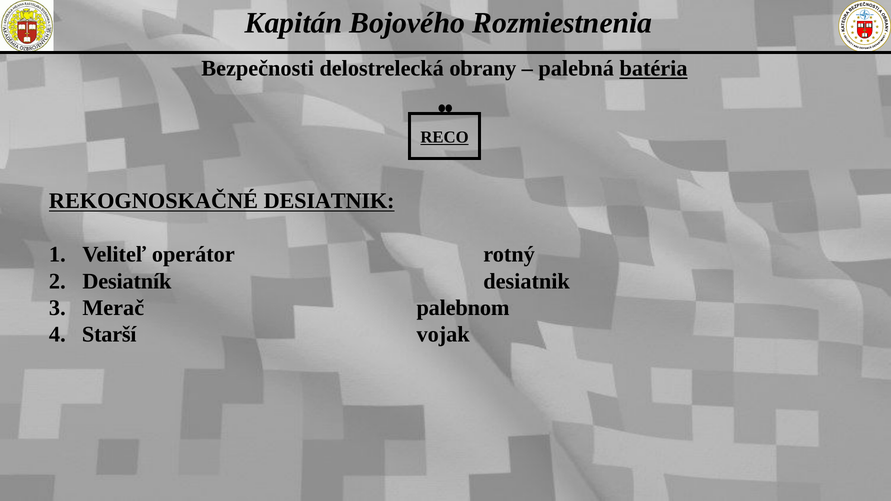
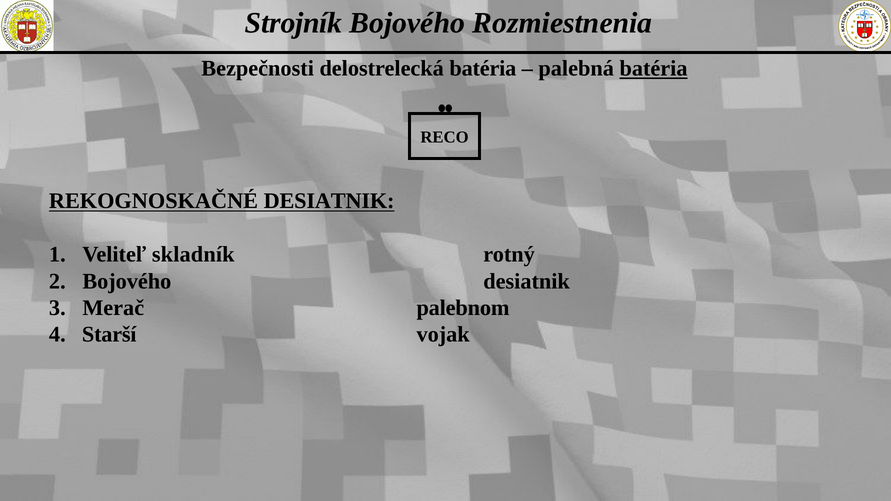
Kapitán: Kapitán -> Strojník
delostrelecká obrany: obrany -> batéria
RECO underline: present -> none
operátor: operátor -> skladník
Desiatník at (127, 281): Desiatník -> Bojového
